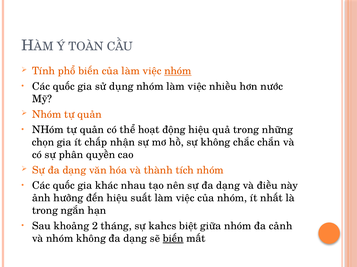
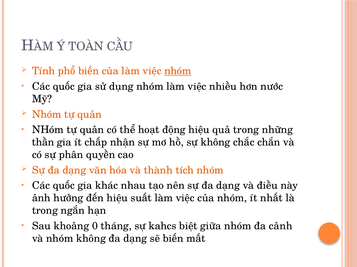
chọn: chọn -> thần
2: 2 -> 0
biến at (173, 239) underline: present -> none
